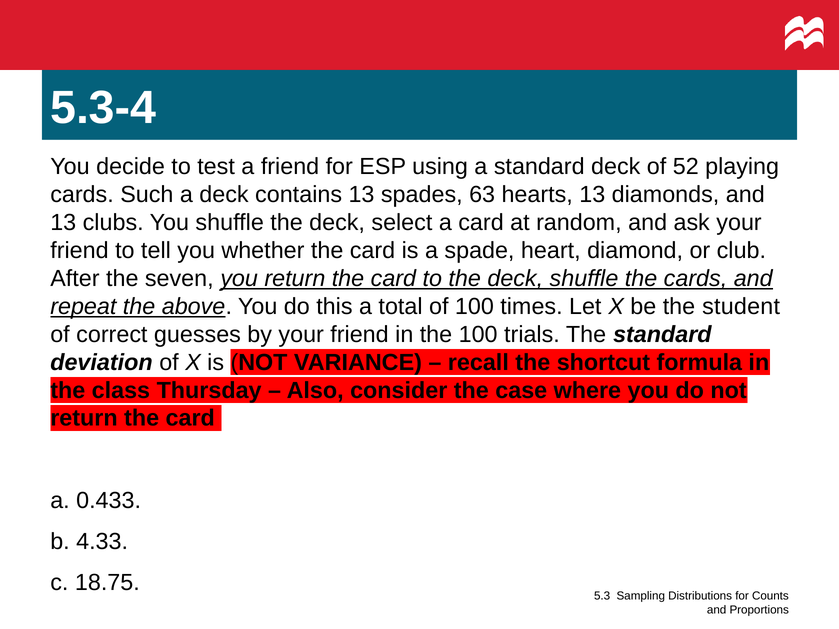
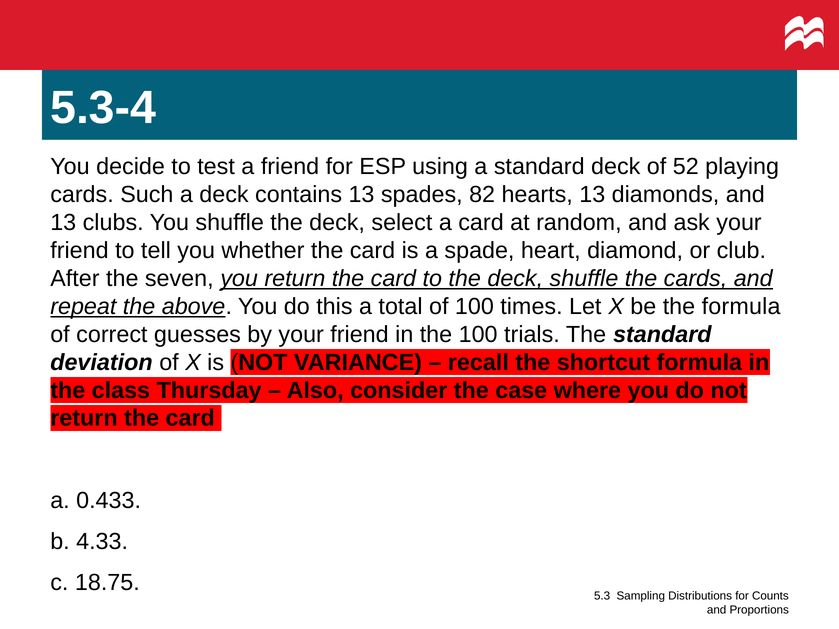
63: 63 -> 82
the student: student -> formula
